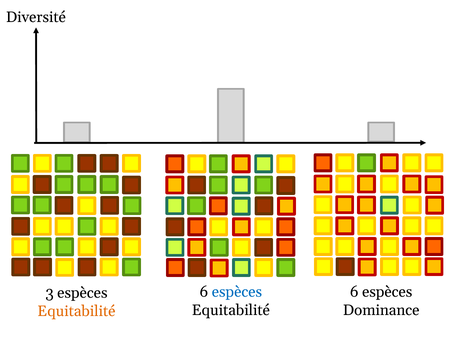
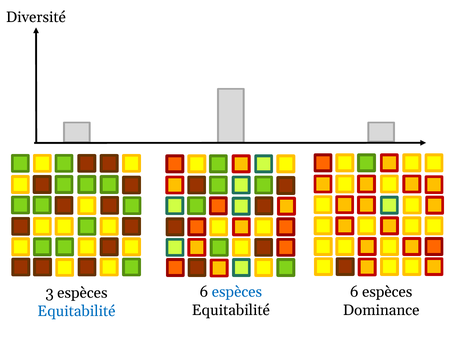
Equitabilité at (76, 311) colour: orange -> blue
